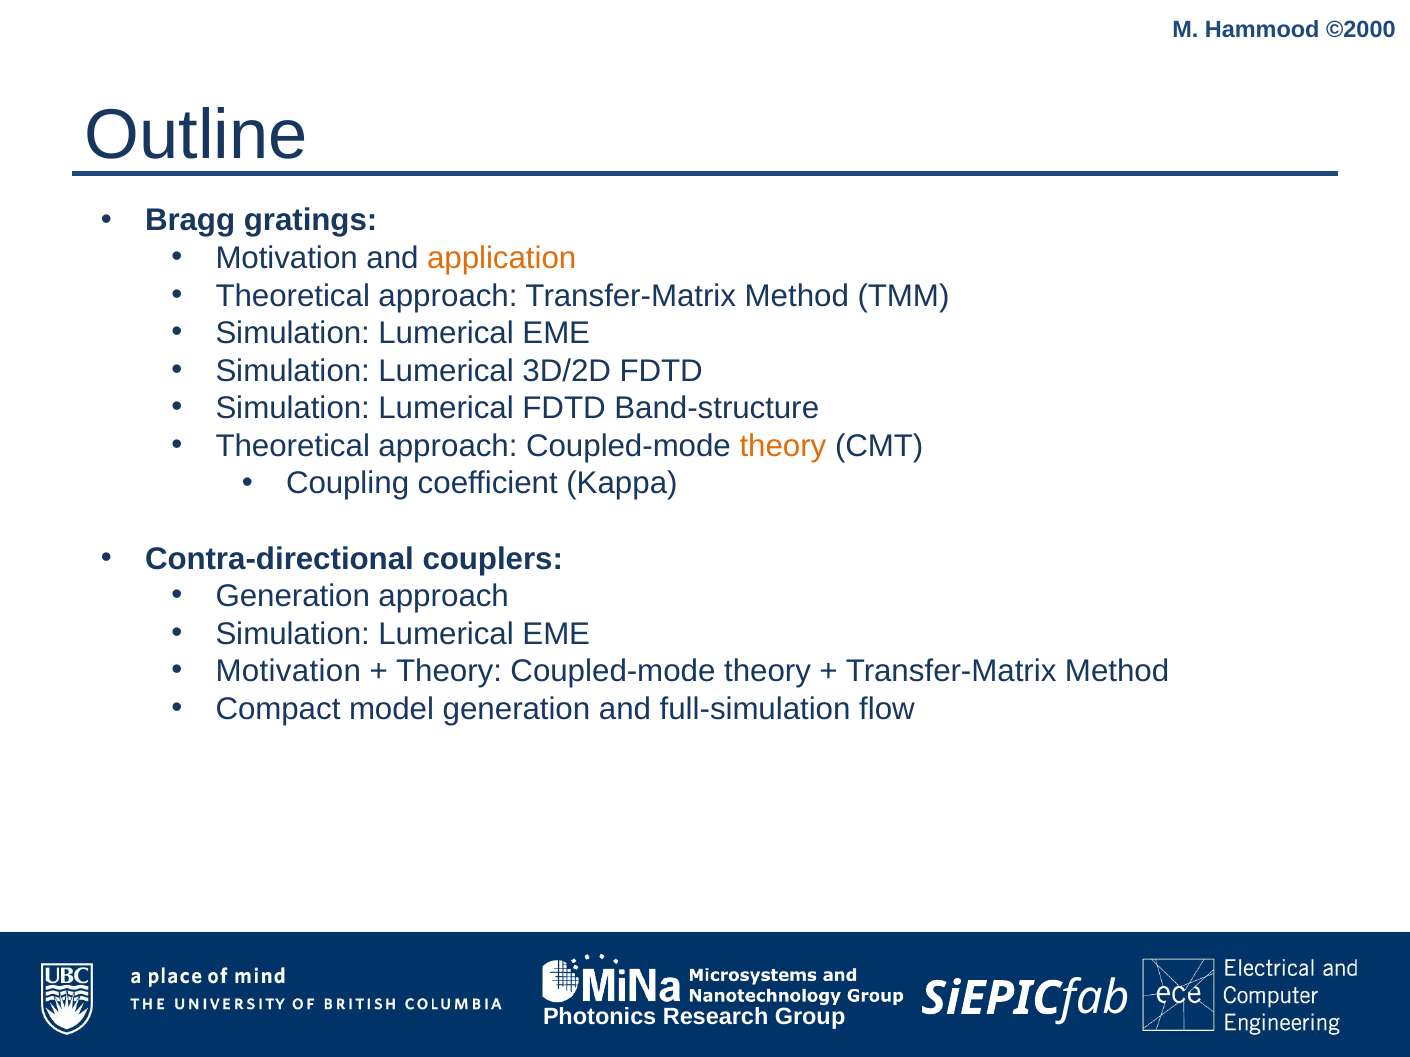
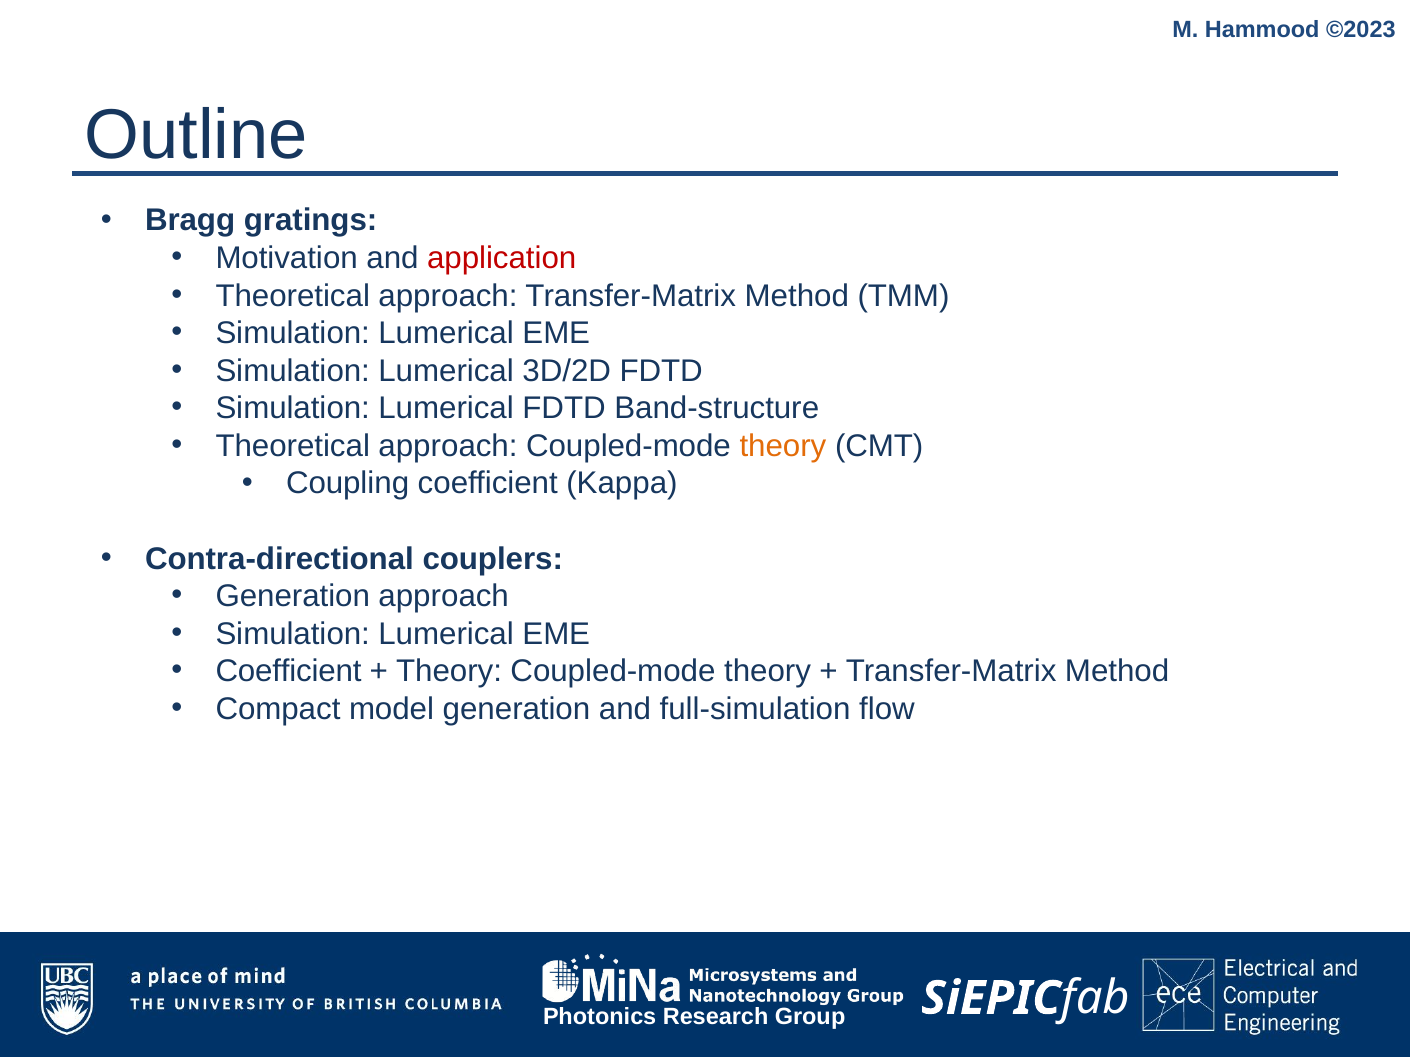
©2000: ©2000 -> ©2023
application colour: orange -> red
Motivation at (288, 672): Motivation -> Coefficient
